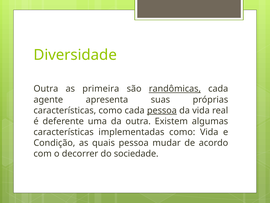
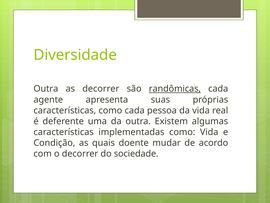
as primeira: primeira -> decorrer
pessoa at (162, 110) underline: present -> none
quais pessoa: pessoa -> doente
